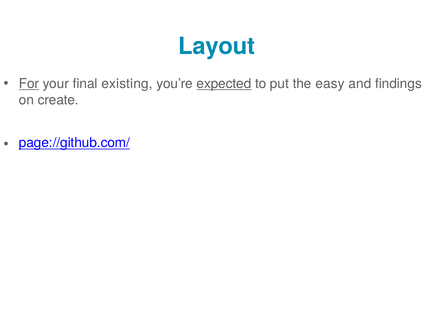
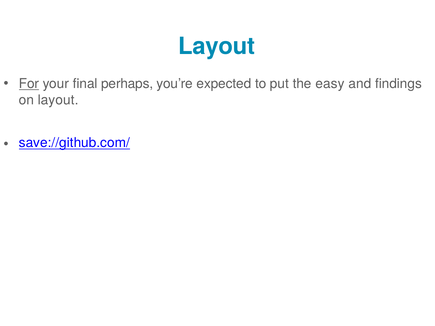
existing: existing -> perhaps
expected underline: present -> none
on create: create -> layout
page://github.com/: page://github.com/ -> save://github.com/
